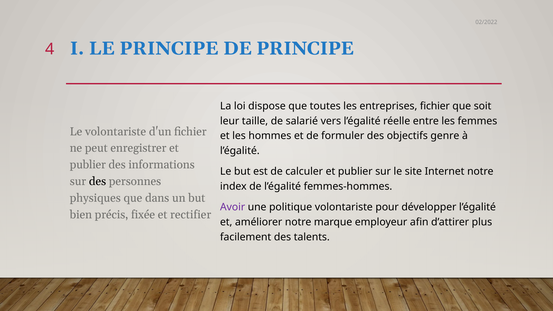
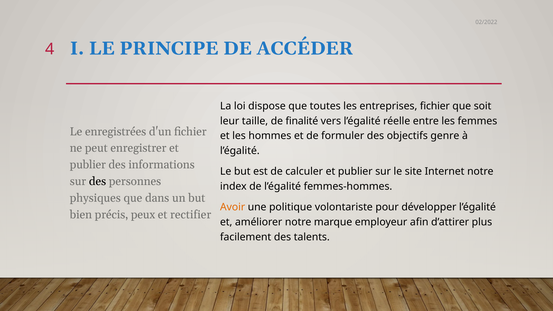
DE PRINCIPE: PRINCIPE -> ACCÉDER
salarié: salarié -> finalité
Le volontariste: volontariste -> enregistrées
Avoir colour: purple -> orange
fixée: fixée -> peux
